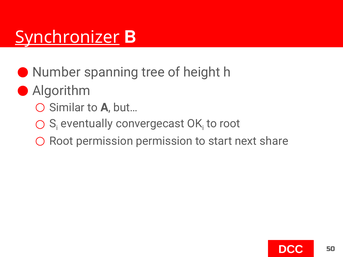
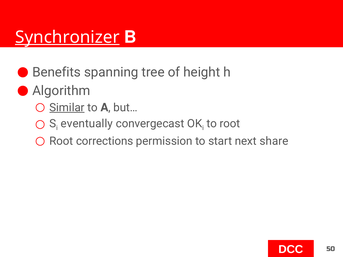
Number: Number -> Benefits
Similar underline: none -> present
Root permission: permission -> corrections
